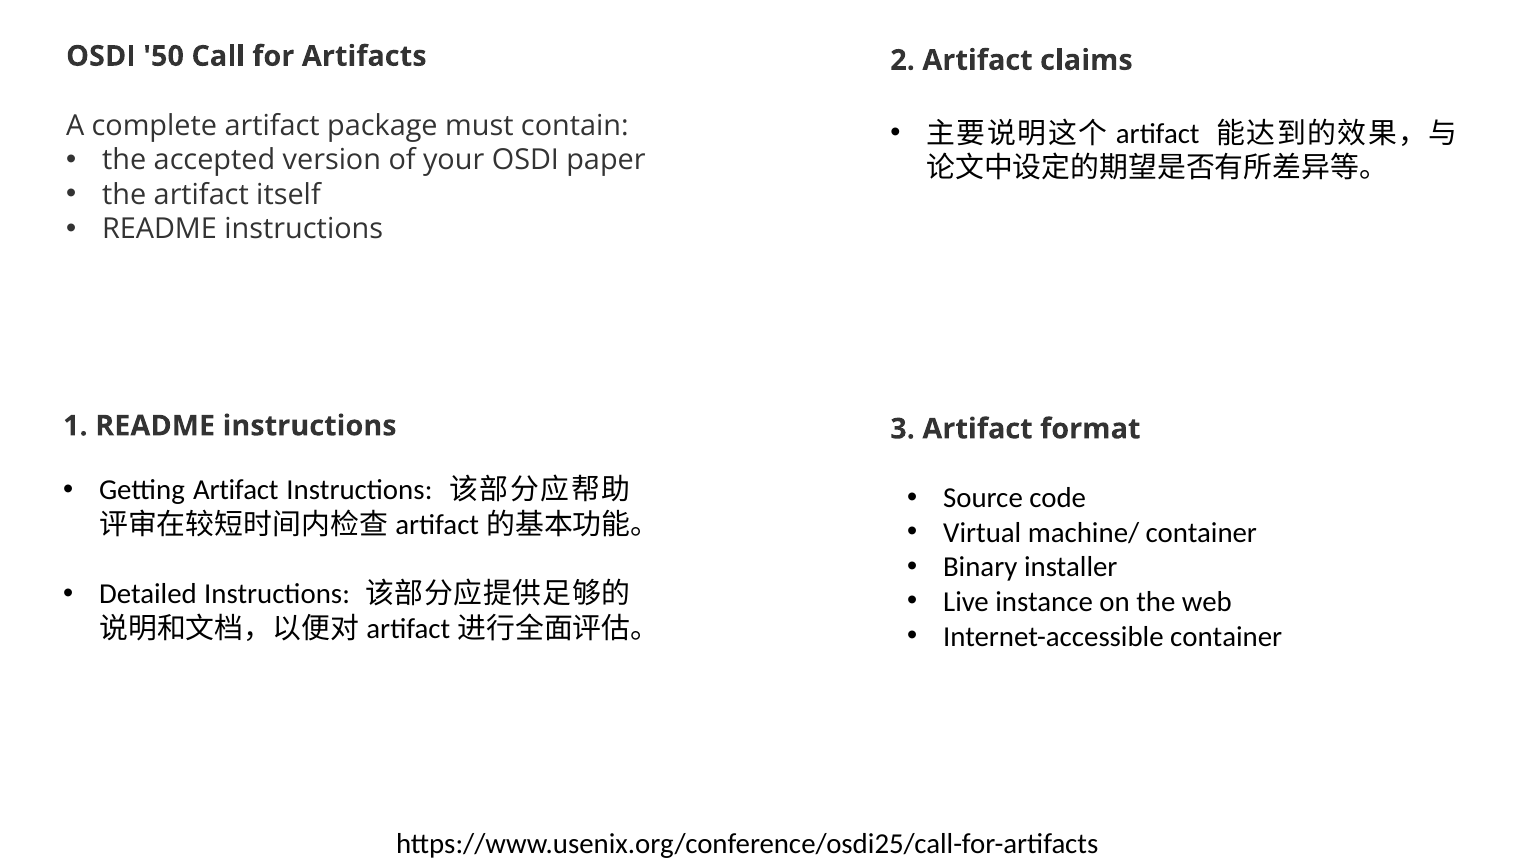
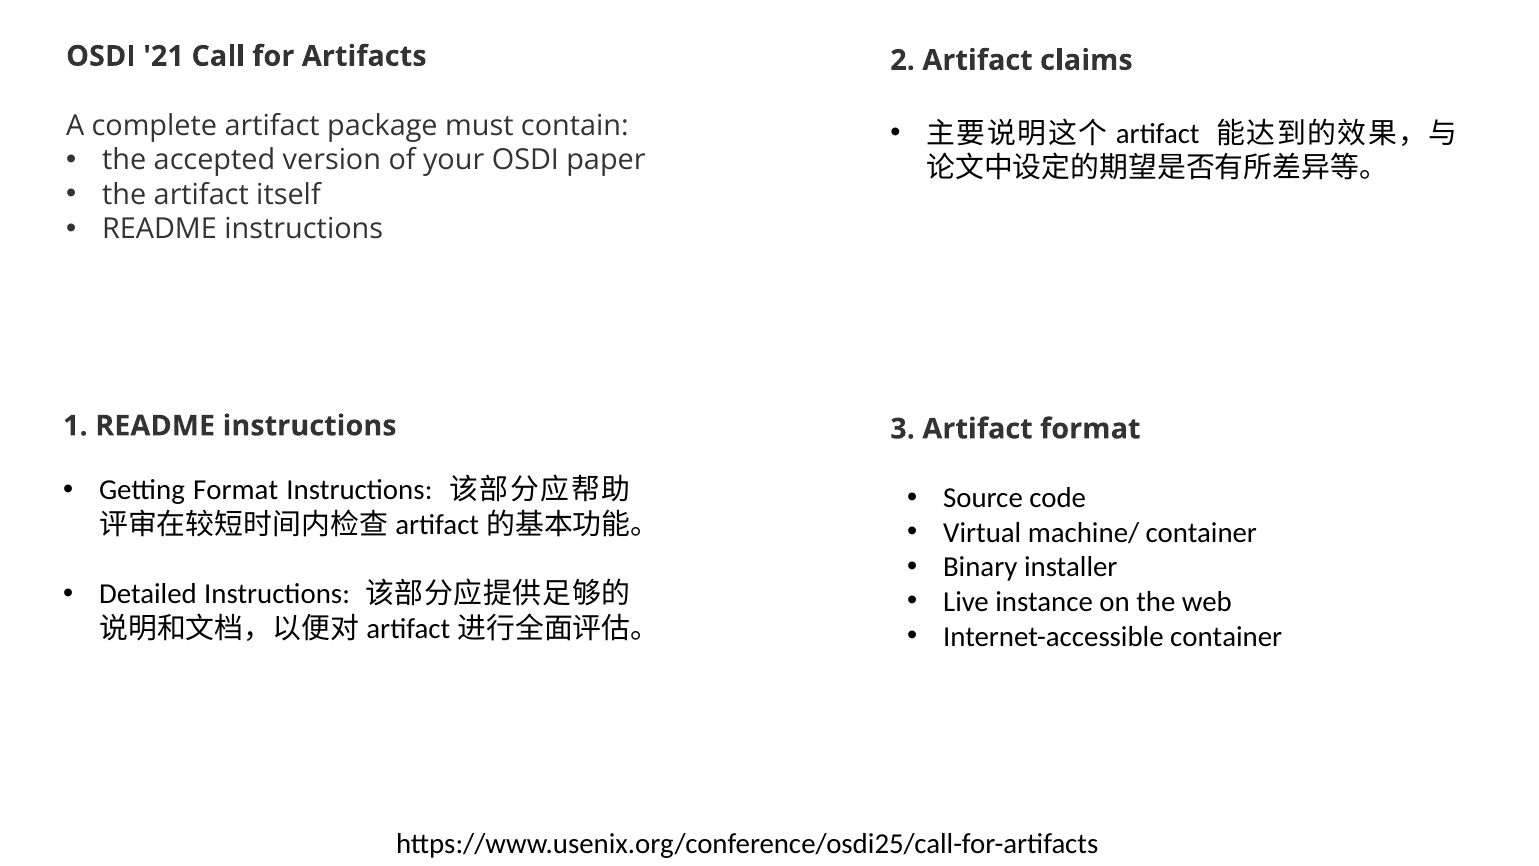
50: 50 -> 21
Getting Artifact: Artifact -> Format
